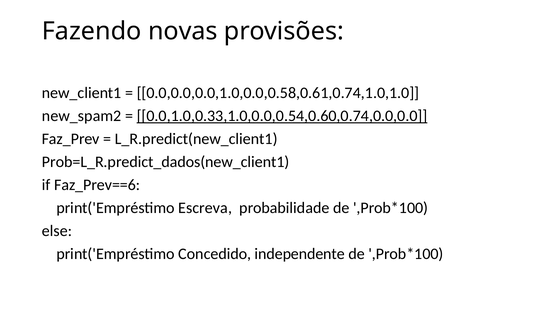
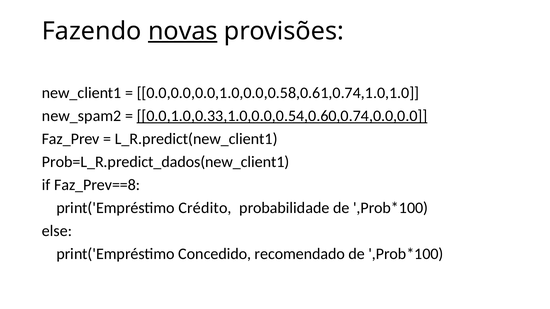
novas underline: none -> present
Faz_Prev==6: Faz_Prev==6 -> Faz_Prev==8
Escreva: Escreva -> Crédito
independente: independente -> recomendado
